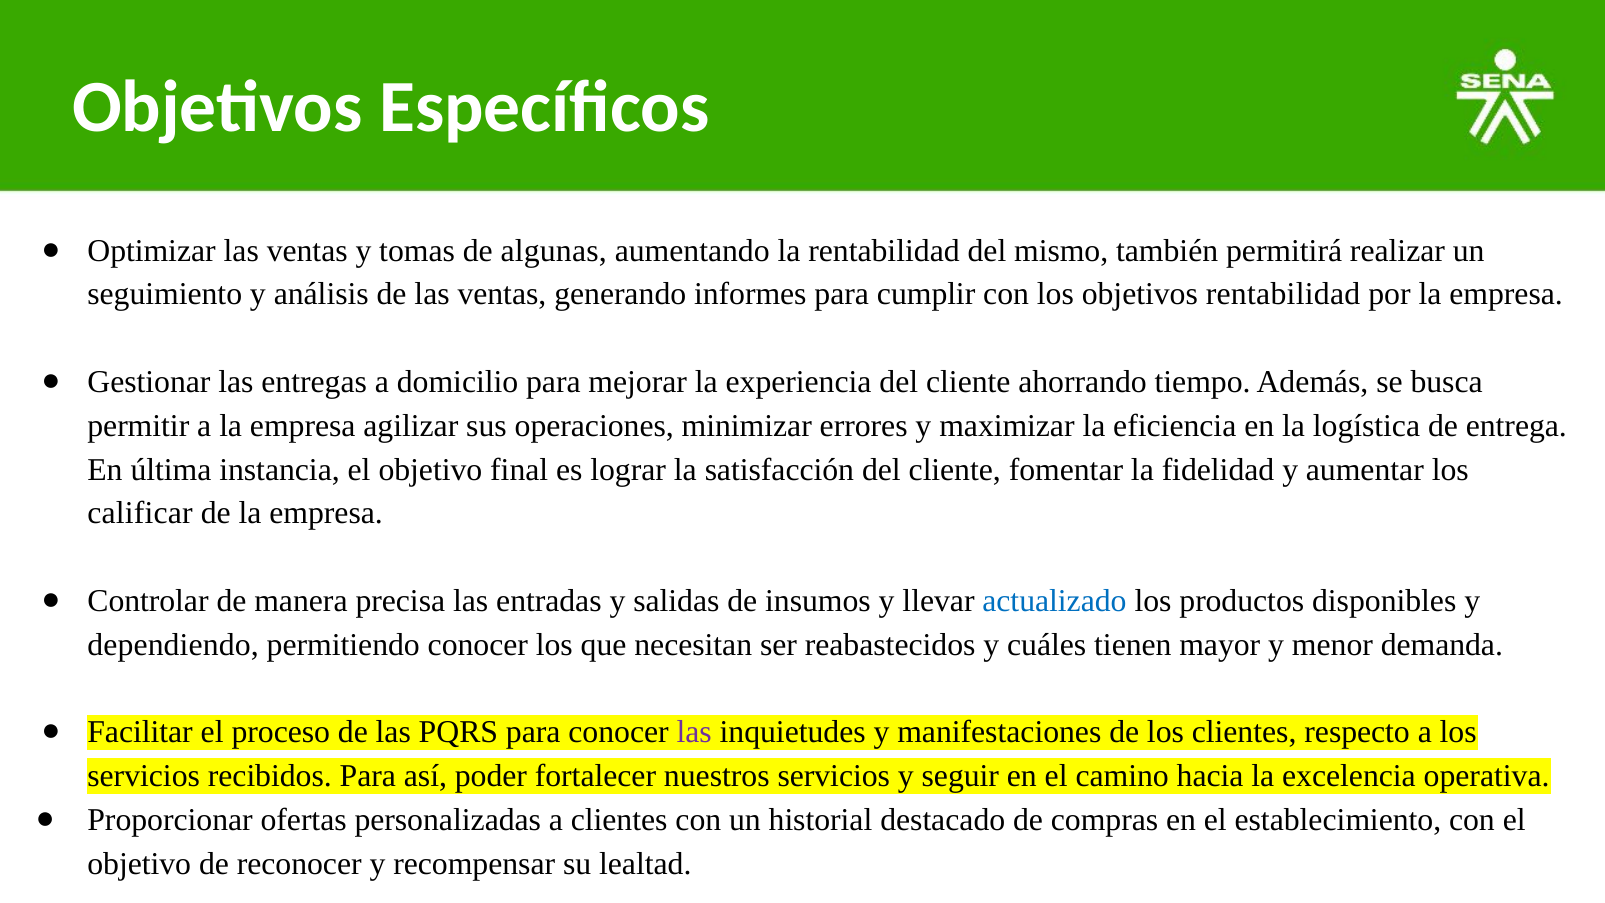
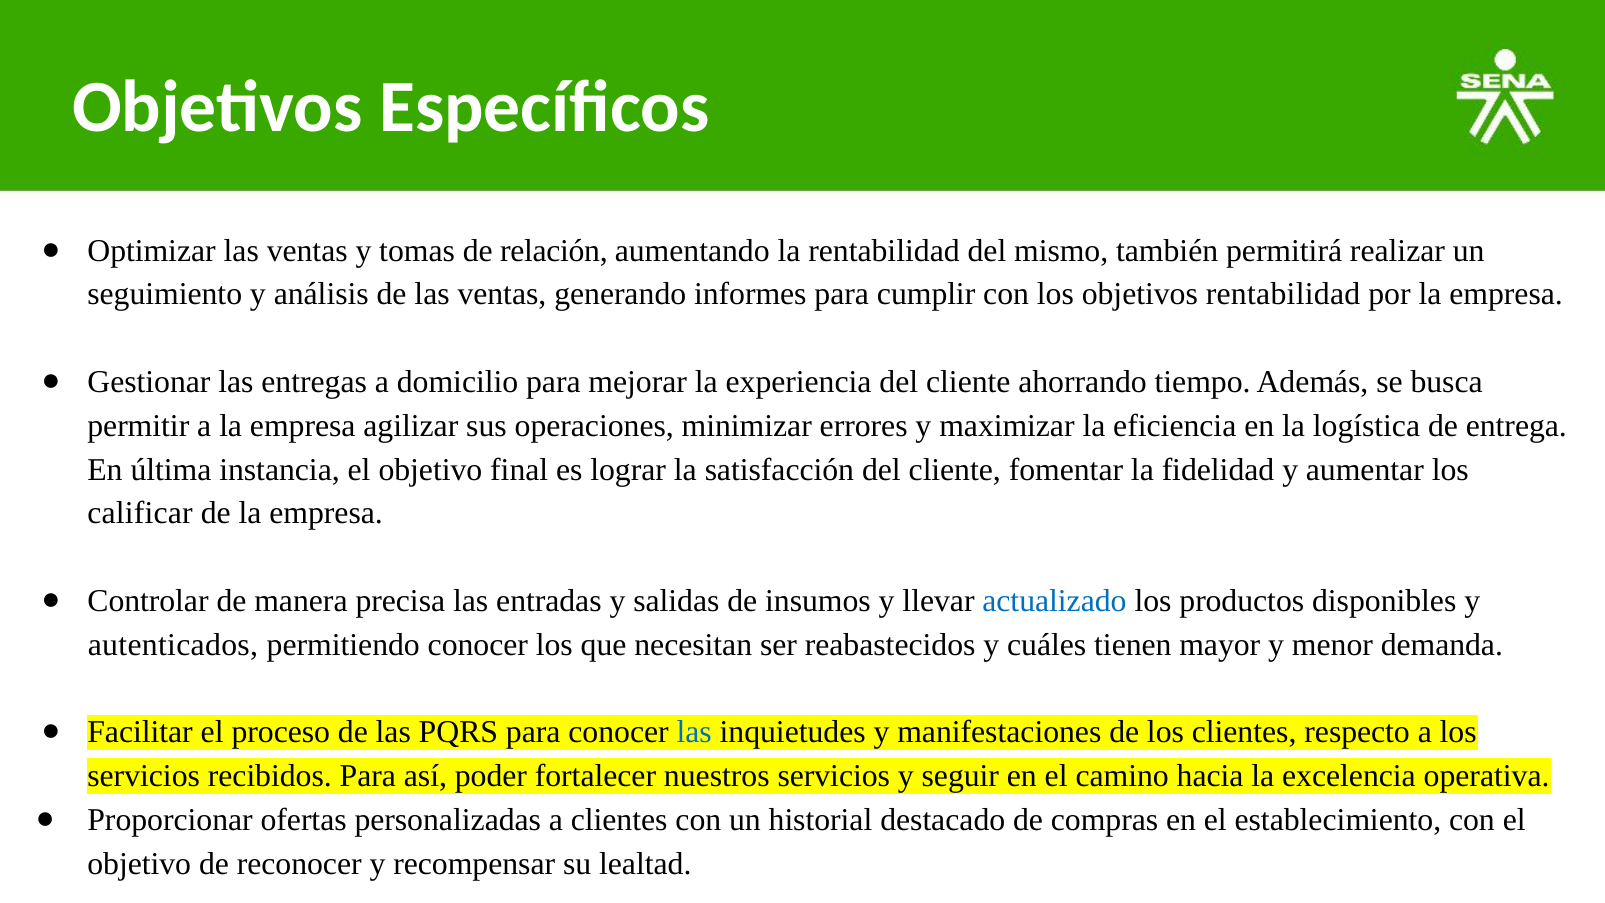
algunas: algunas -> relación
dependiendo: dependiendo -> autenticados
las at (694, 732) colour: purple -> blue
